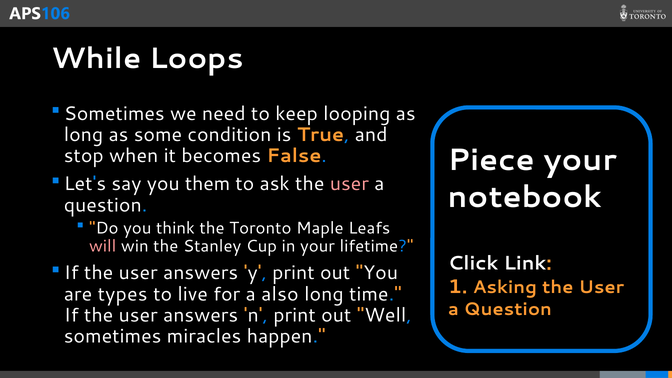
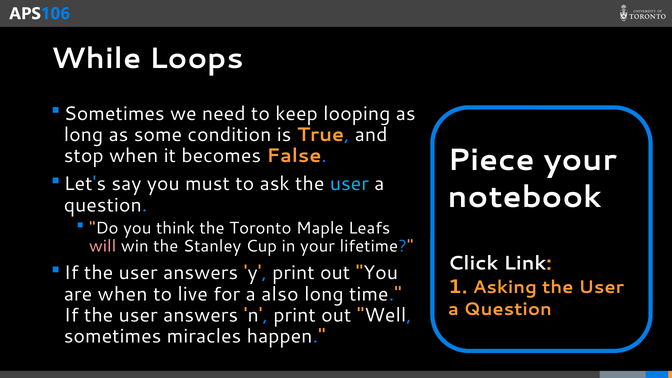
them: them -> must
user at (349, 184) colour: pink -> light blue
are types: types -> when
